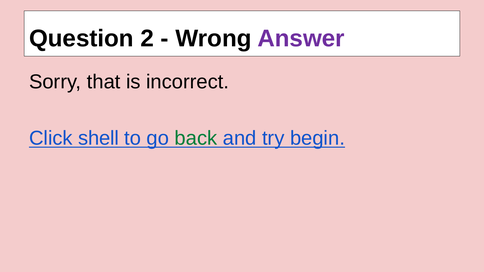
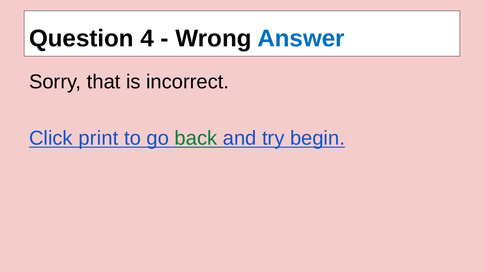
2: 2 -> 4
Answer colour: purple -> blue
shell: shell -> print
